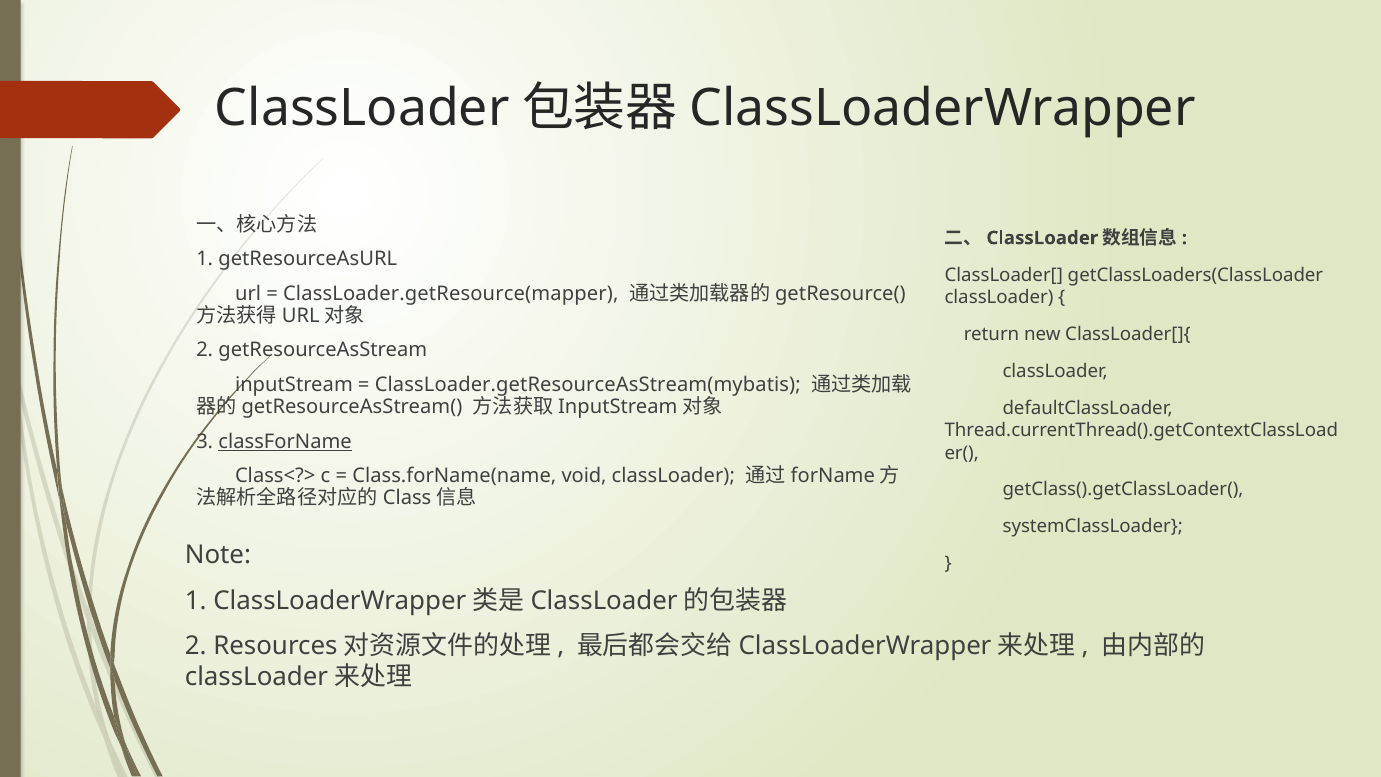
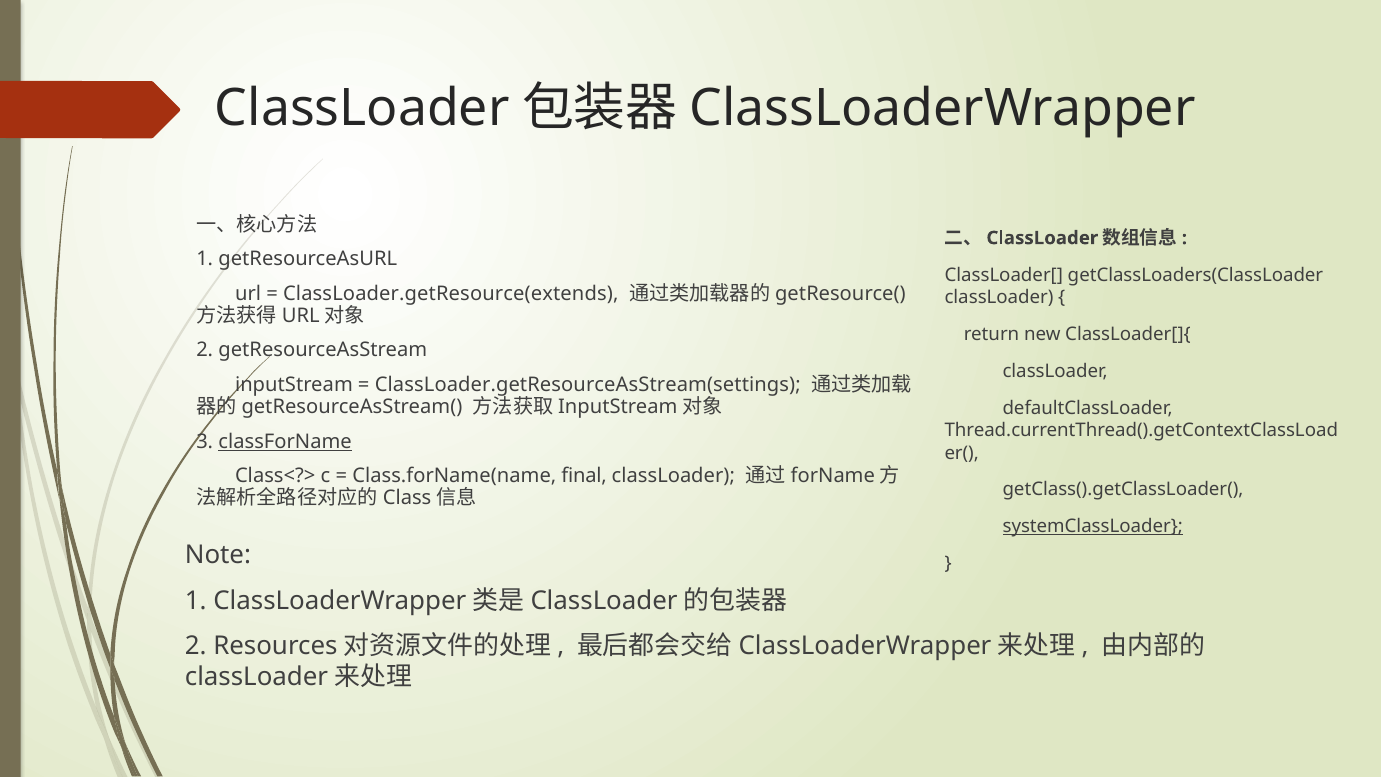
ClassLoader.getResource(mapper: ClassLoader.getResource(mapper -> ClassLoader.getResource(extends
ClassLoader.getResourceAsStream(mybatis: ClassLoader.getResourceAsStream(mybatis -> ClassLoader.getResourceAsStream(settings
void: void -> final
systemClassLoader underline: none -> present
